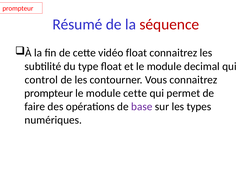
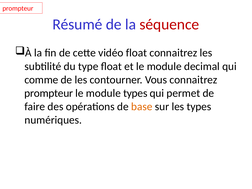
control: control -> comme
module cette: cette -> types
base colour: purple -> orange
